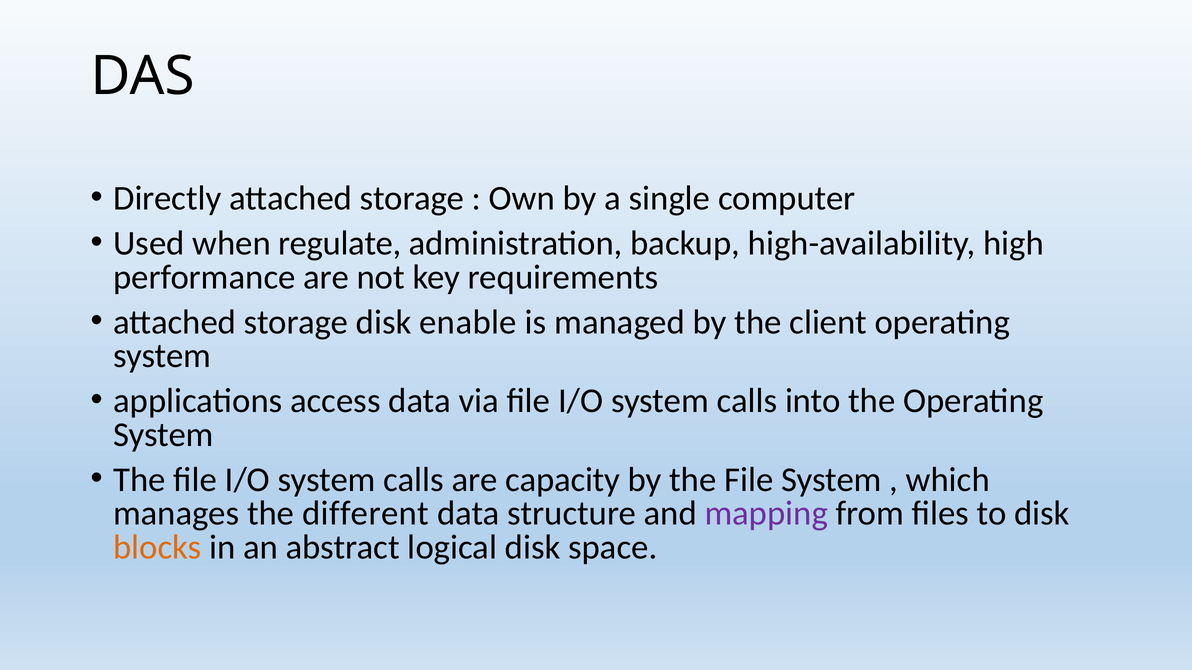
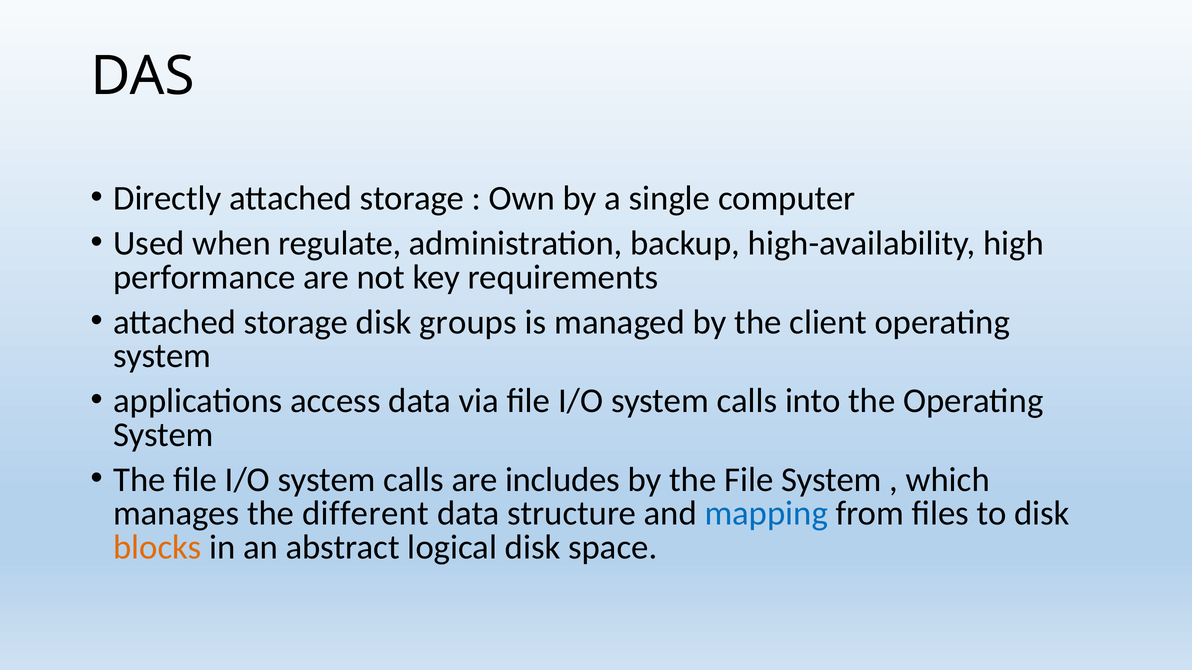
enable: enable -> groups
capacity: capacity -> includes
mapping colour: purple -> blue
